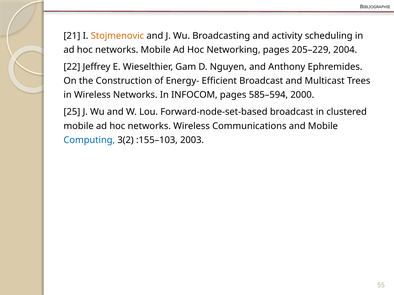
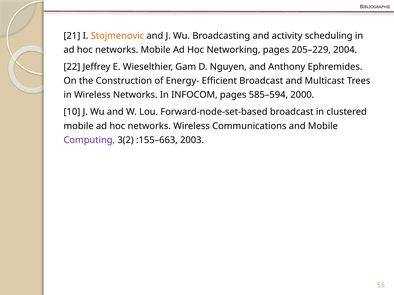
25: 25 -> 10
Computing colour: blue -> purple
:155–103: :155–103 -> :155–663
